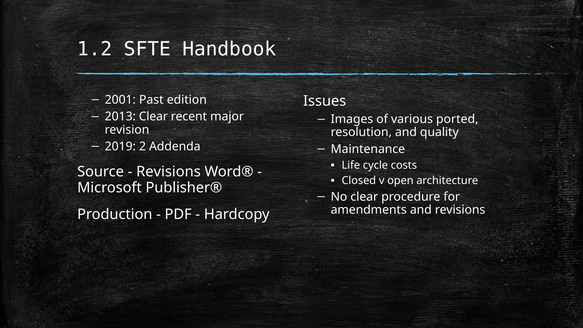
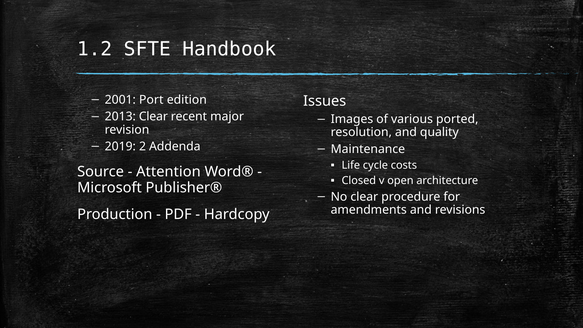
Past: Past -> Port
Revisions at (168, 172): Revisions -> Attention
